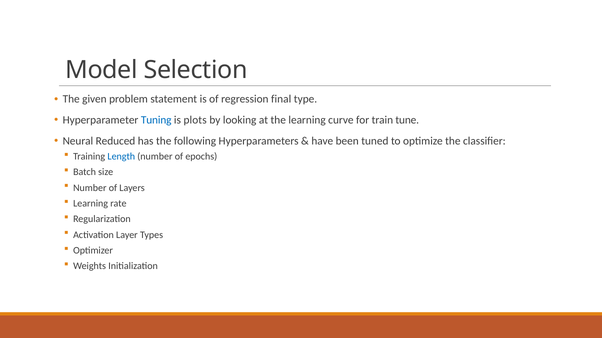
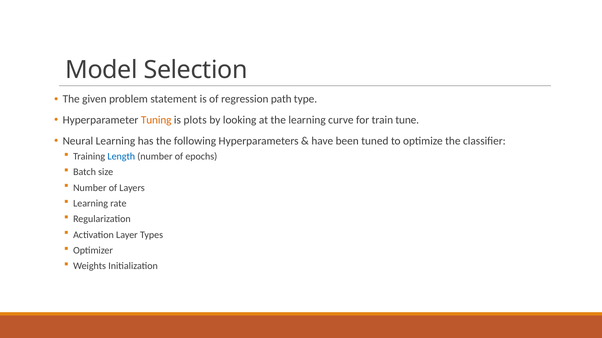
final: final -> path
Tuning colour: blue -> orange
Neural Reduced: Reduced -> Learning
